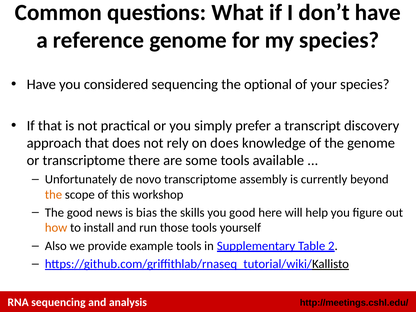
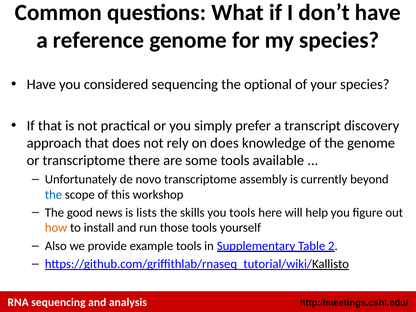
the at (53, 195) colour: orange -> blue
bias: bias -> lists
you good: good -> tools
